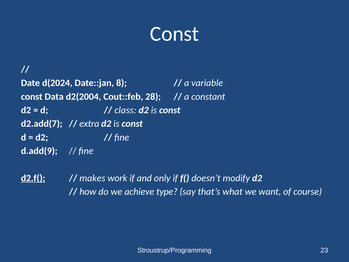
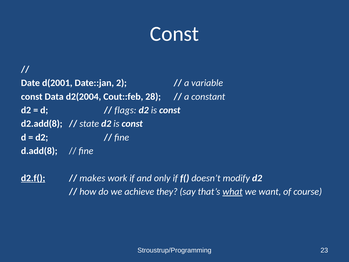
d(2024: d(2024 -> d(2001
8: 8 -> 2
class: class -> flags
d2.add(7: d2.add(7 -> d2.add(8
extra: extra -> state
d.add(9: d.add(9 -> d.add(8
type: type -> they
what underline: none -> present
